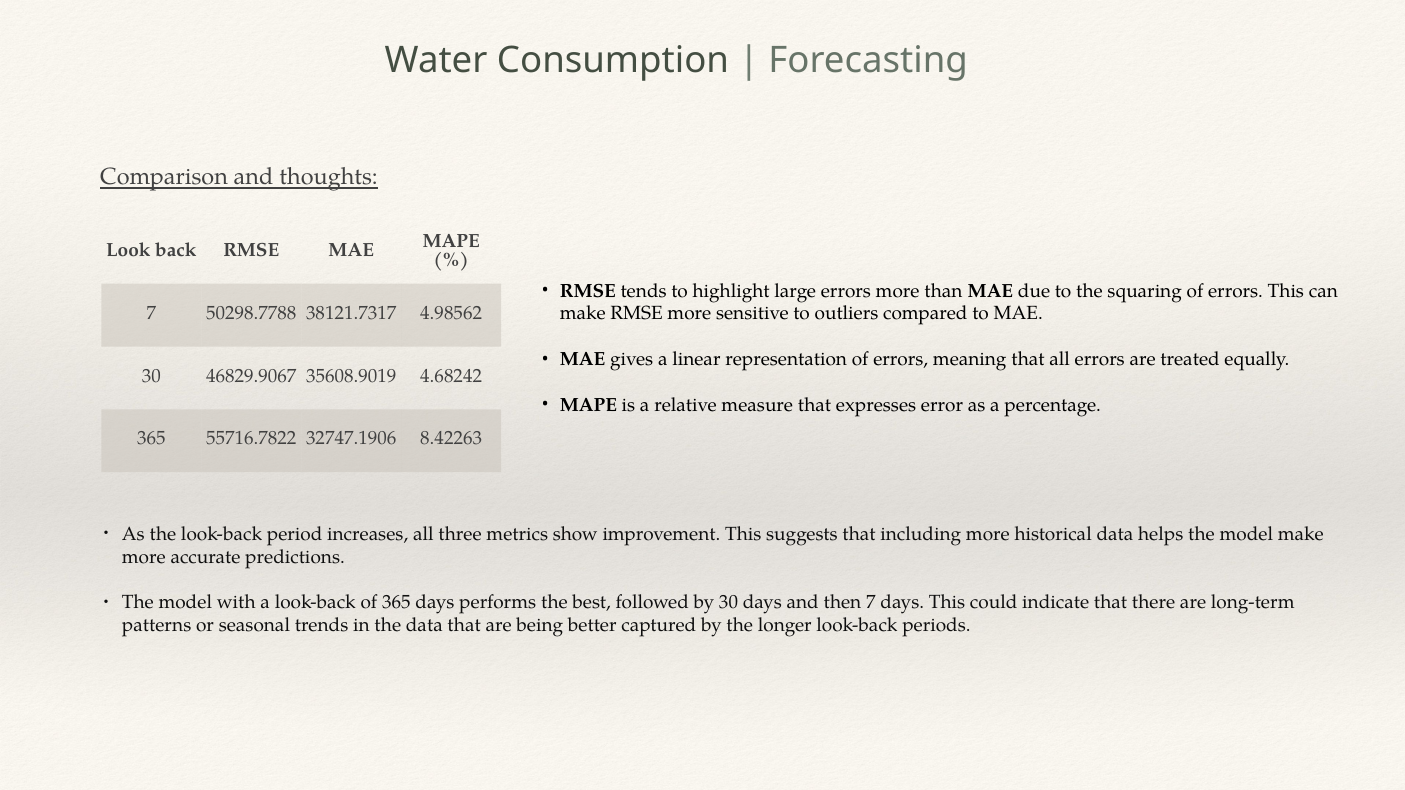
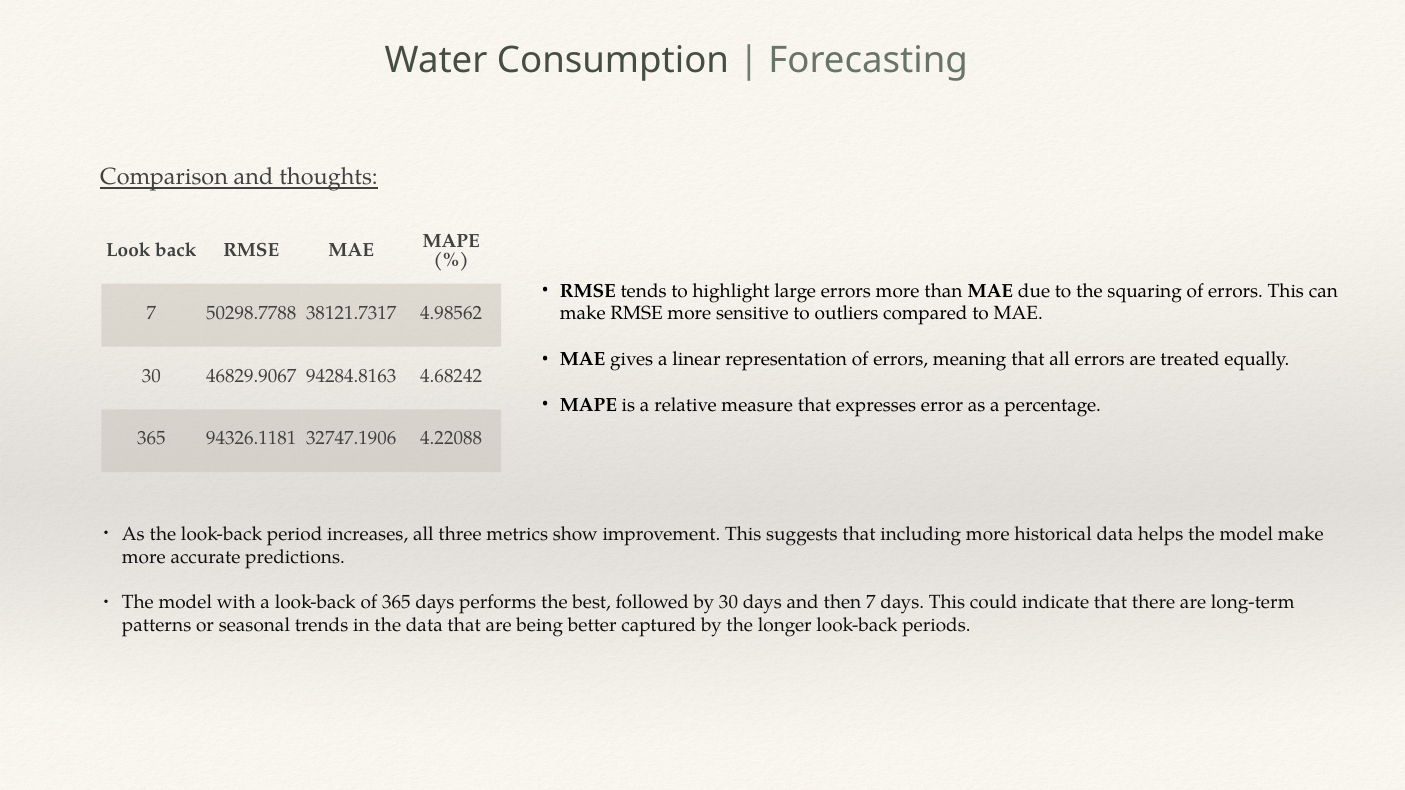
35608.9019: 35608.9019 -> 94284.8163
55716.7822: 55716.7822 -> 94326.1181
8.42263: 8.42263 -> 4.22088
